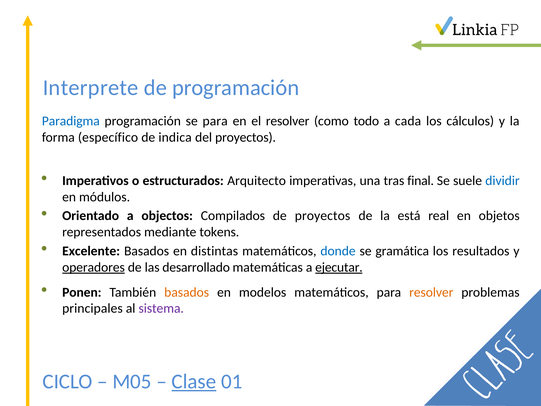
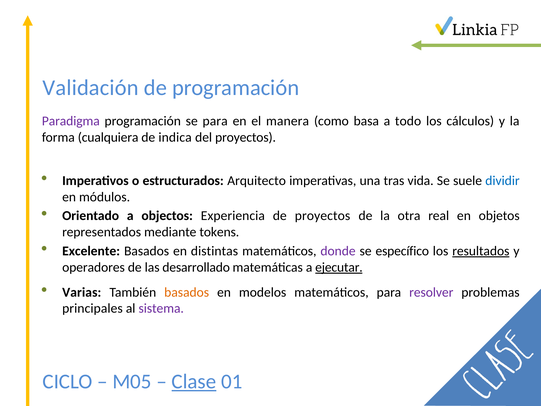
Interprete: Interprete -> Validación
Paradigma colour: blue -> purple
el resolver: resolver -> manera
todo: todo -> basa
cada: cada -> todo
específico: específico -> cualquiera
final: final -> vida
Compilados: Compilados -> Experiencia
está: está -> otra
donde colour: blue -> purple
gramática: gramática -> específico
resultados underline: none -> present
operadores underline: present -> none
Ponen: Ponen -> Varias
resolver at (431, 292) colour: orange -> purple
